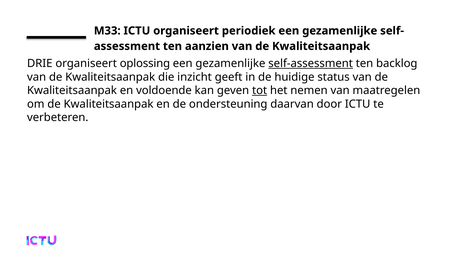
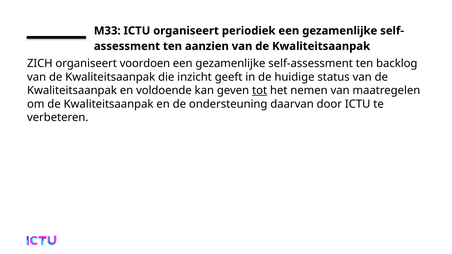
DRIE: DRIE -> ZICH
oplossing: oplossing -> voordoen
self-assessment underline: present -> none
